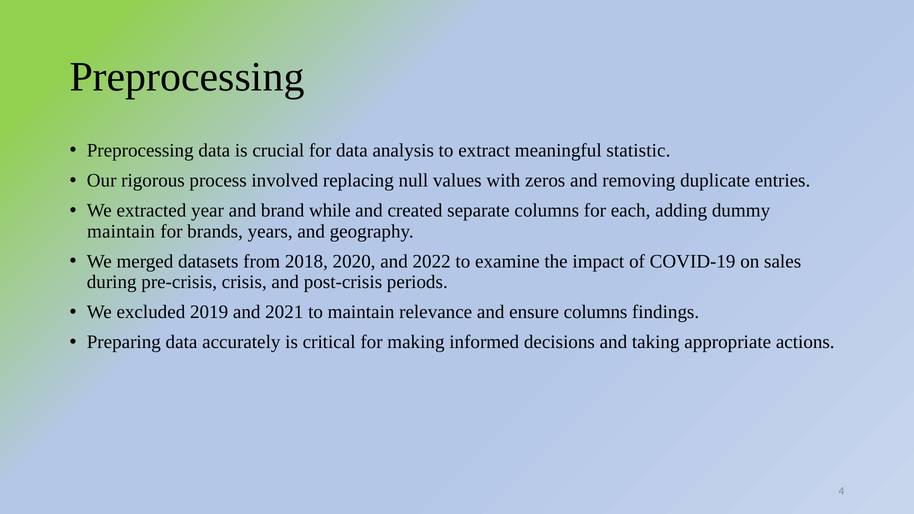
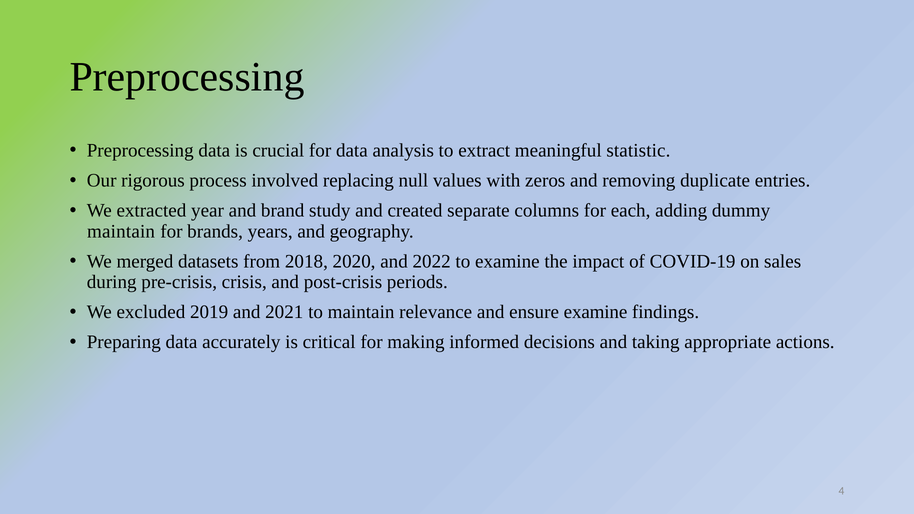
while: while -> study
ensure columns: columns -> examine
